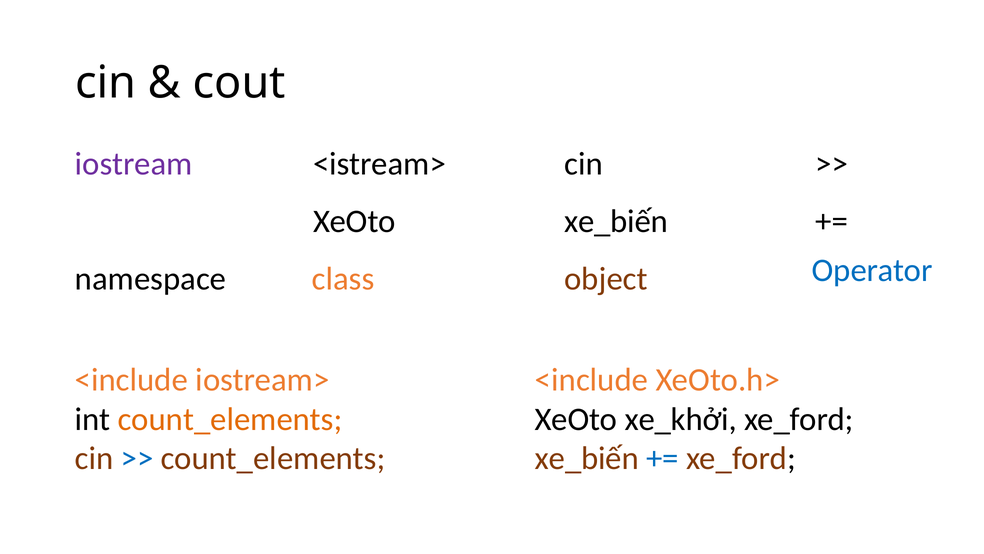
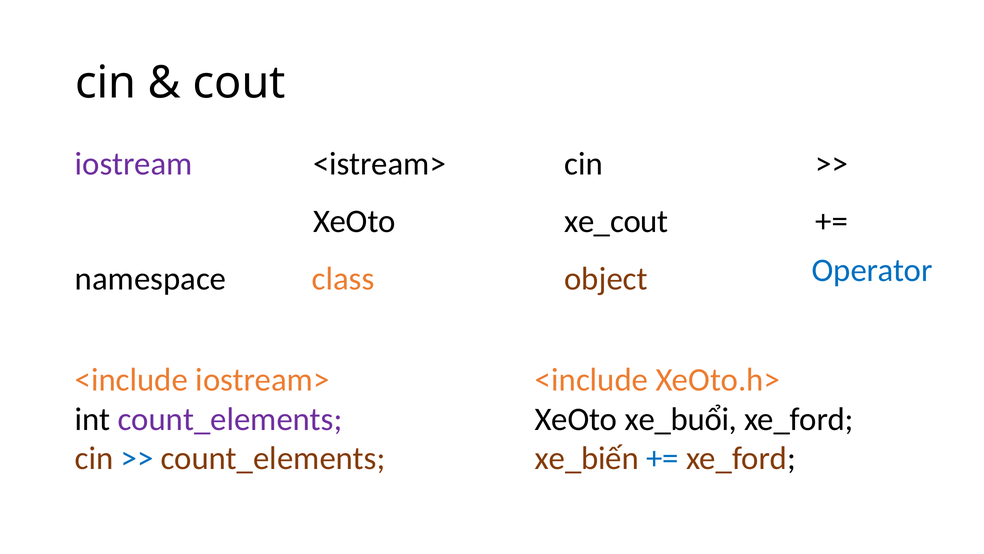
xe_biến at (616, 221): xe_biến -> xe_cout
count_elements at (230, 419) colour: orange -> purple
xe_khởi: xe_khởi -> xe_buổi
